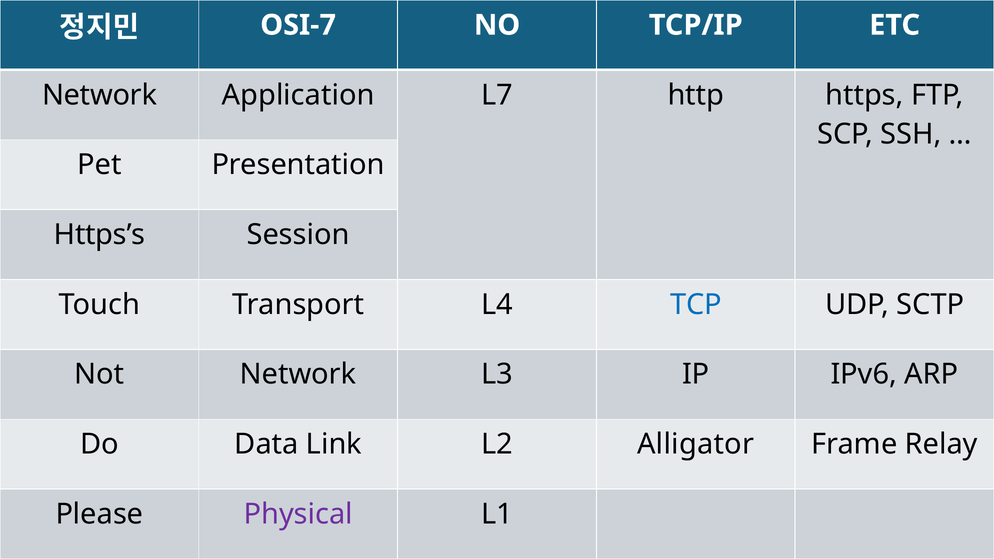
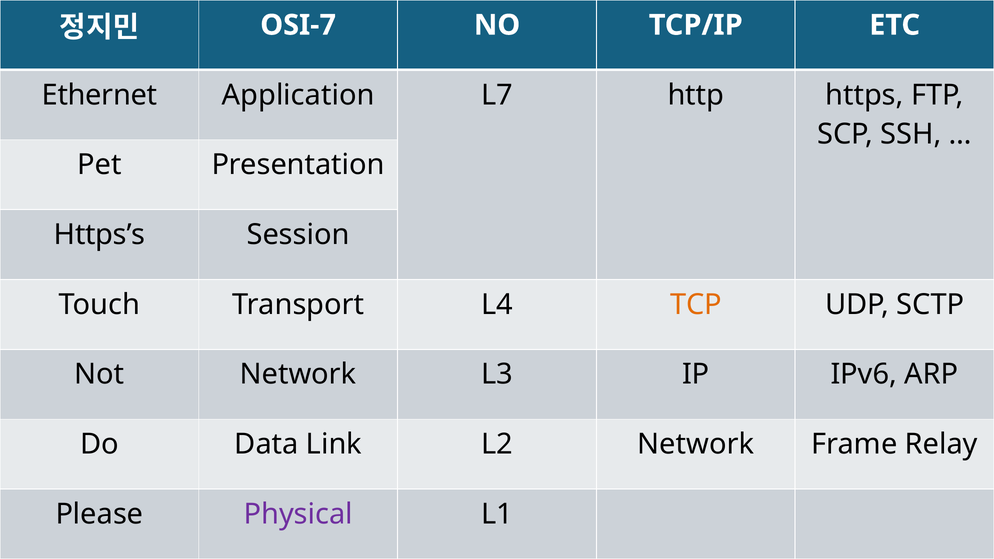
Network at (100, 95): Network -> Ethernet
TCP colour: blue -> orange
L2 Alligator: Alligator -> Network
